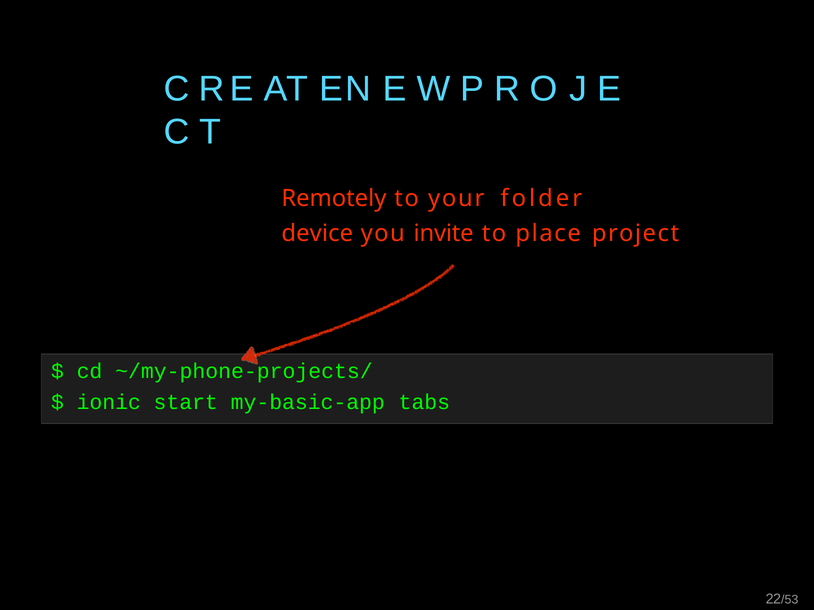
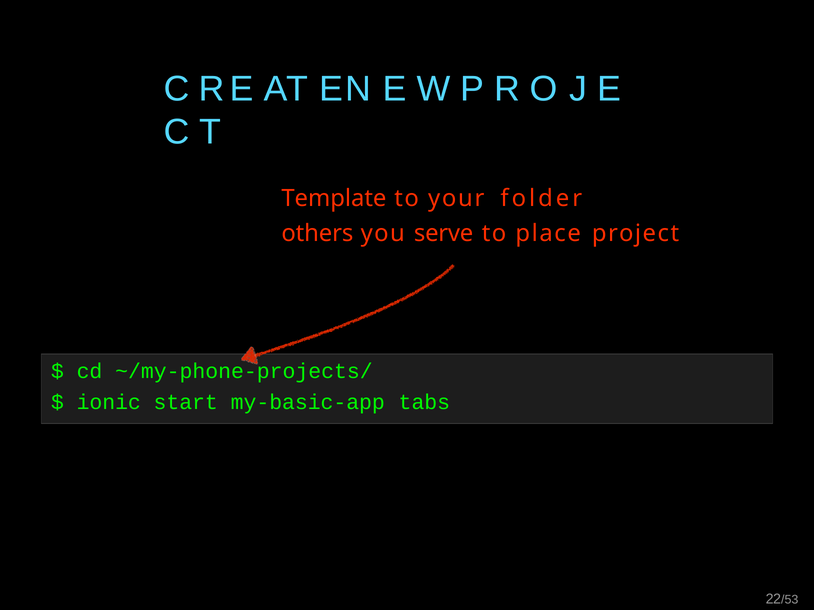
Remotely: Remotely -> Template
device: device -> others
invite: invite -> serve
